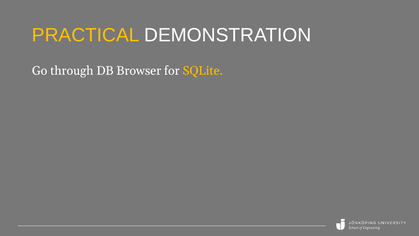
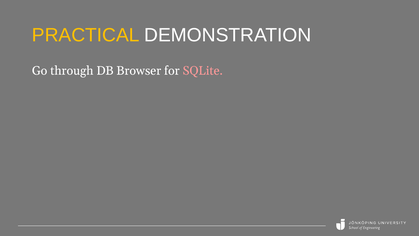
SQLite colour: yellow -> pink
